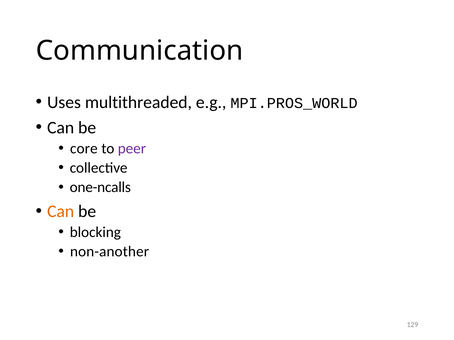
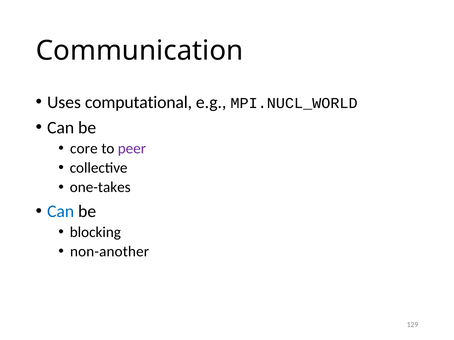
multithreaded: multithreaded -> computational
MPI.PROS_WORLD: MPI.PROS_WORLD -> MPI.NUCL_WORLD
one-ncalls: one-ncalls -> one-takes
Can at (61, 212) colour: orange -> blue
